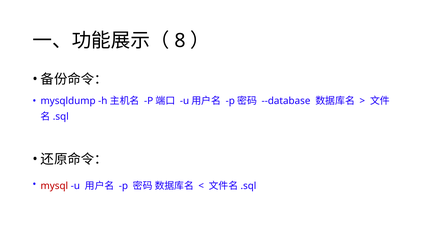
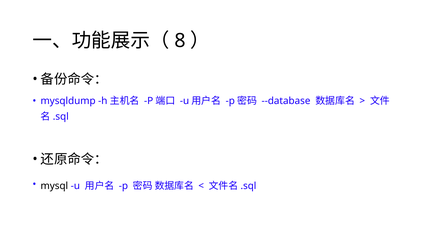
mysql colour: red -> black
